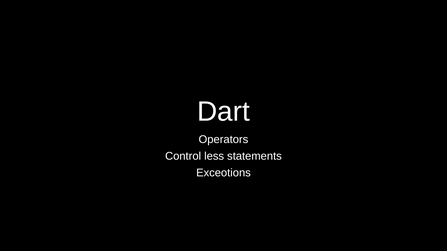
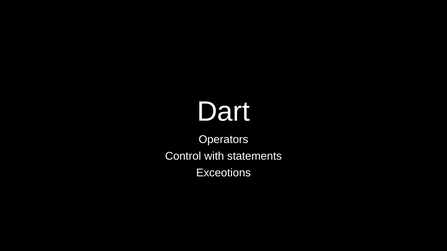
less: less -> with
